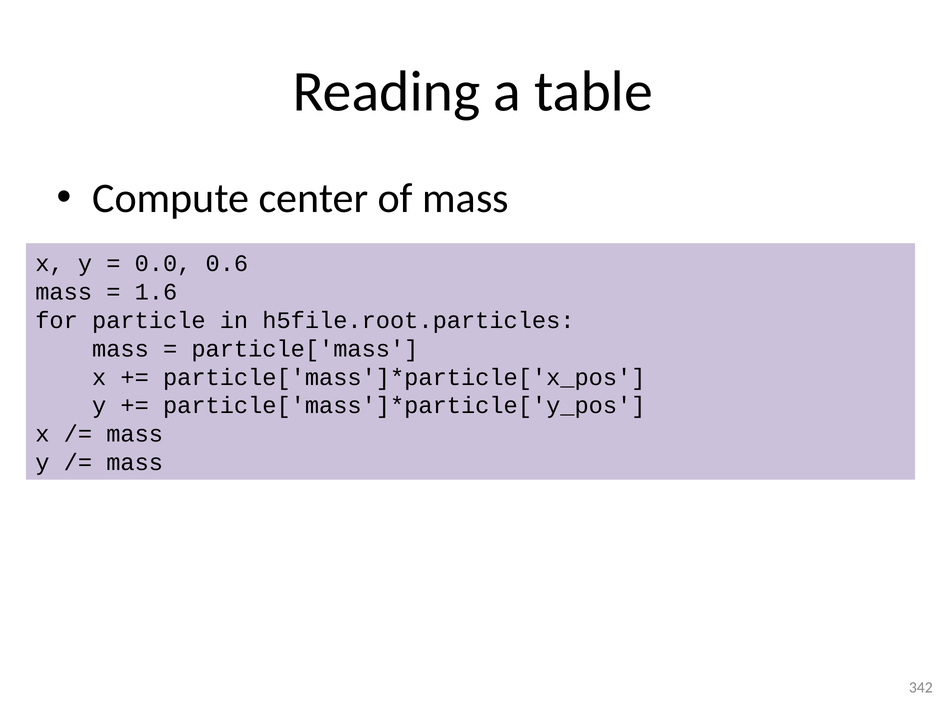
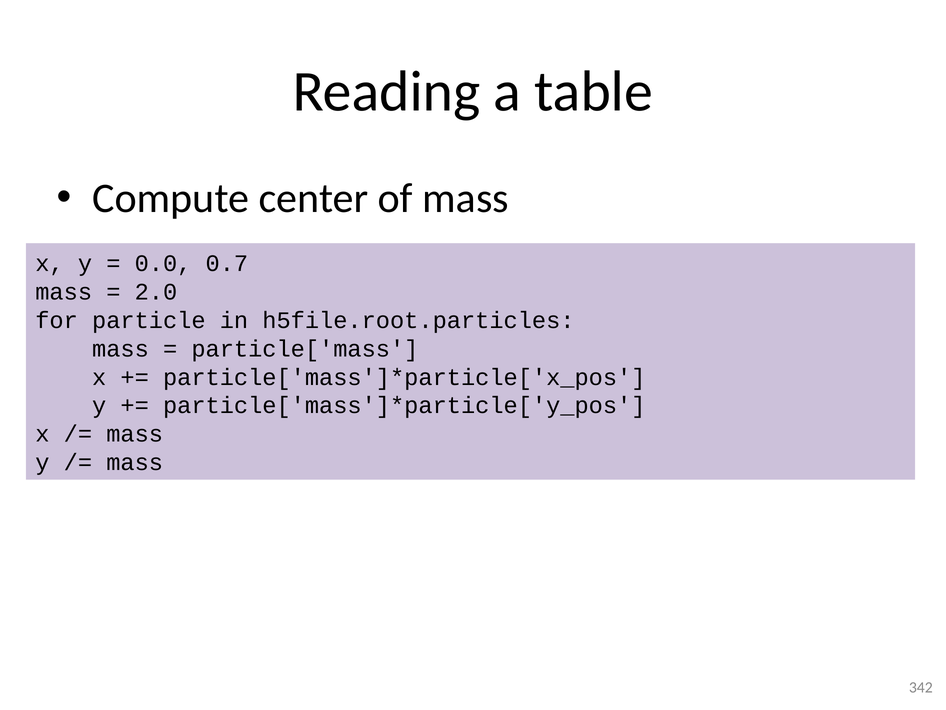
0.6: 0.6 -> 0.7
1.6: 1.6 -> 2.0
